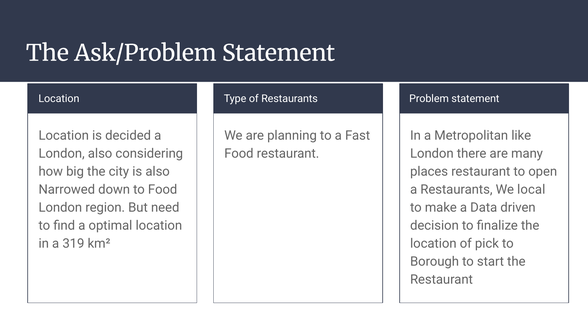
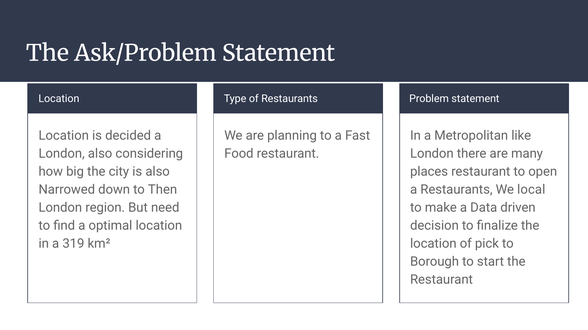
to Food: Food -> Then
